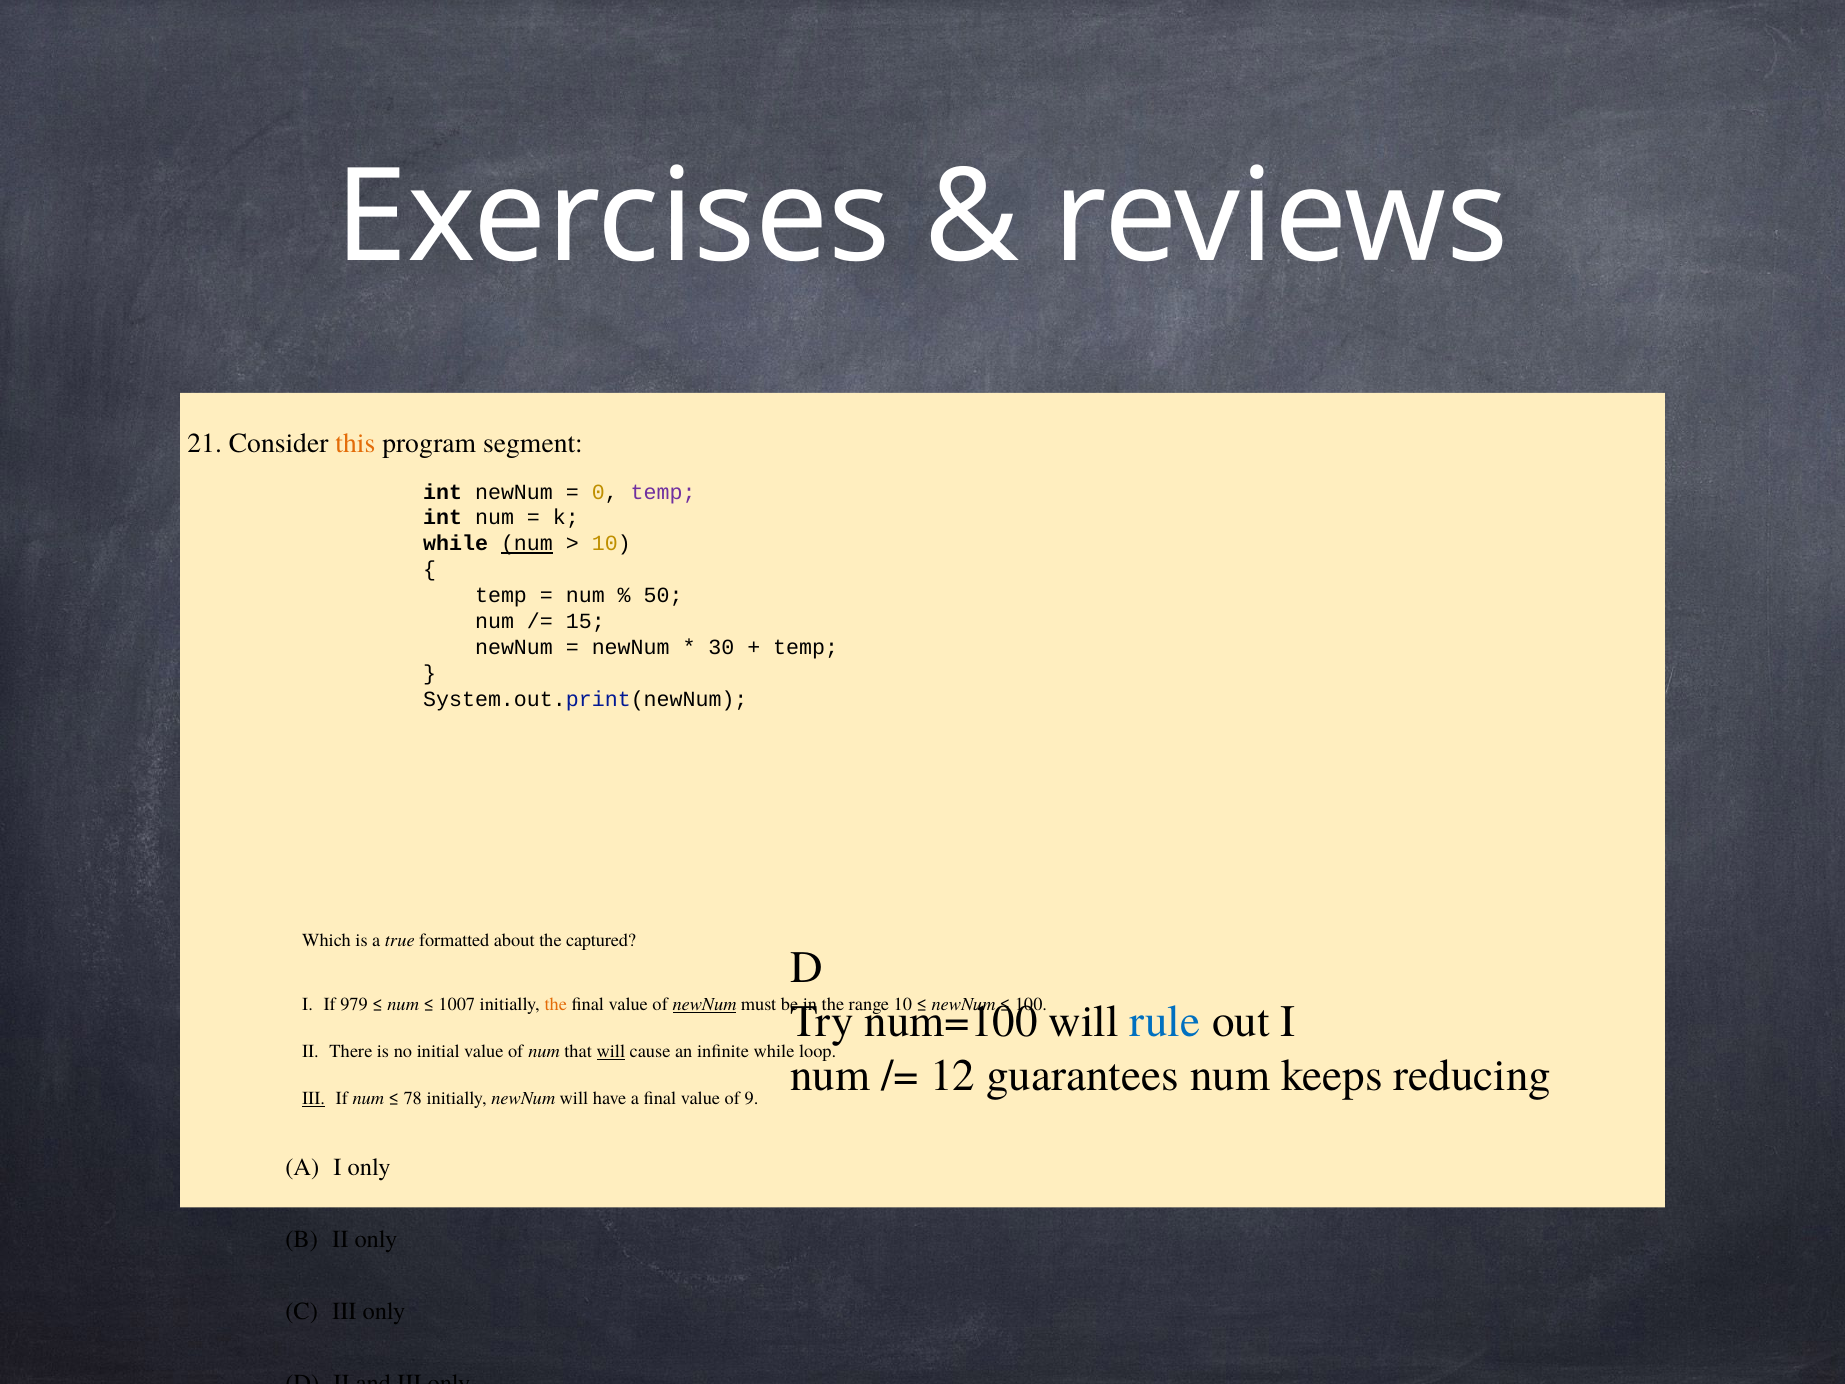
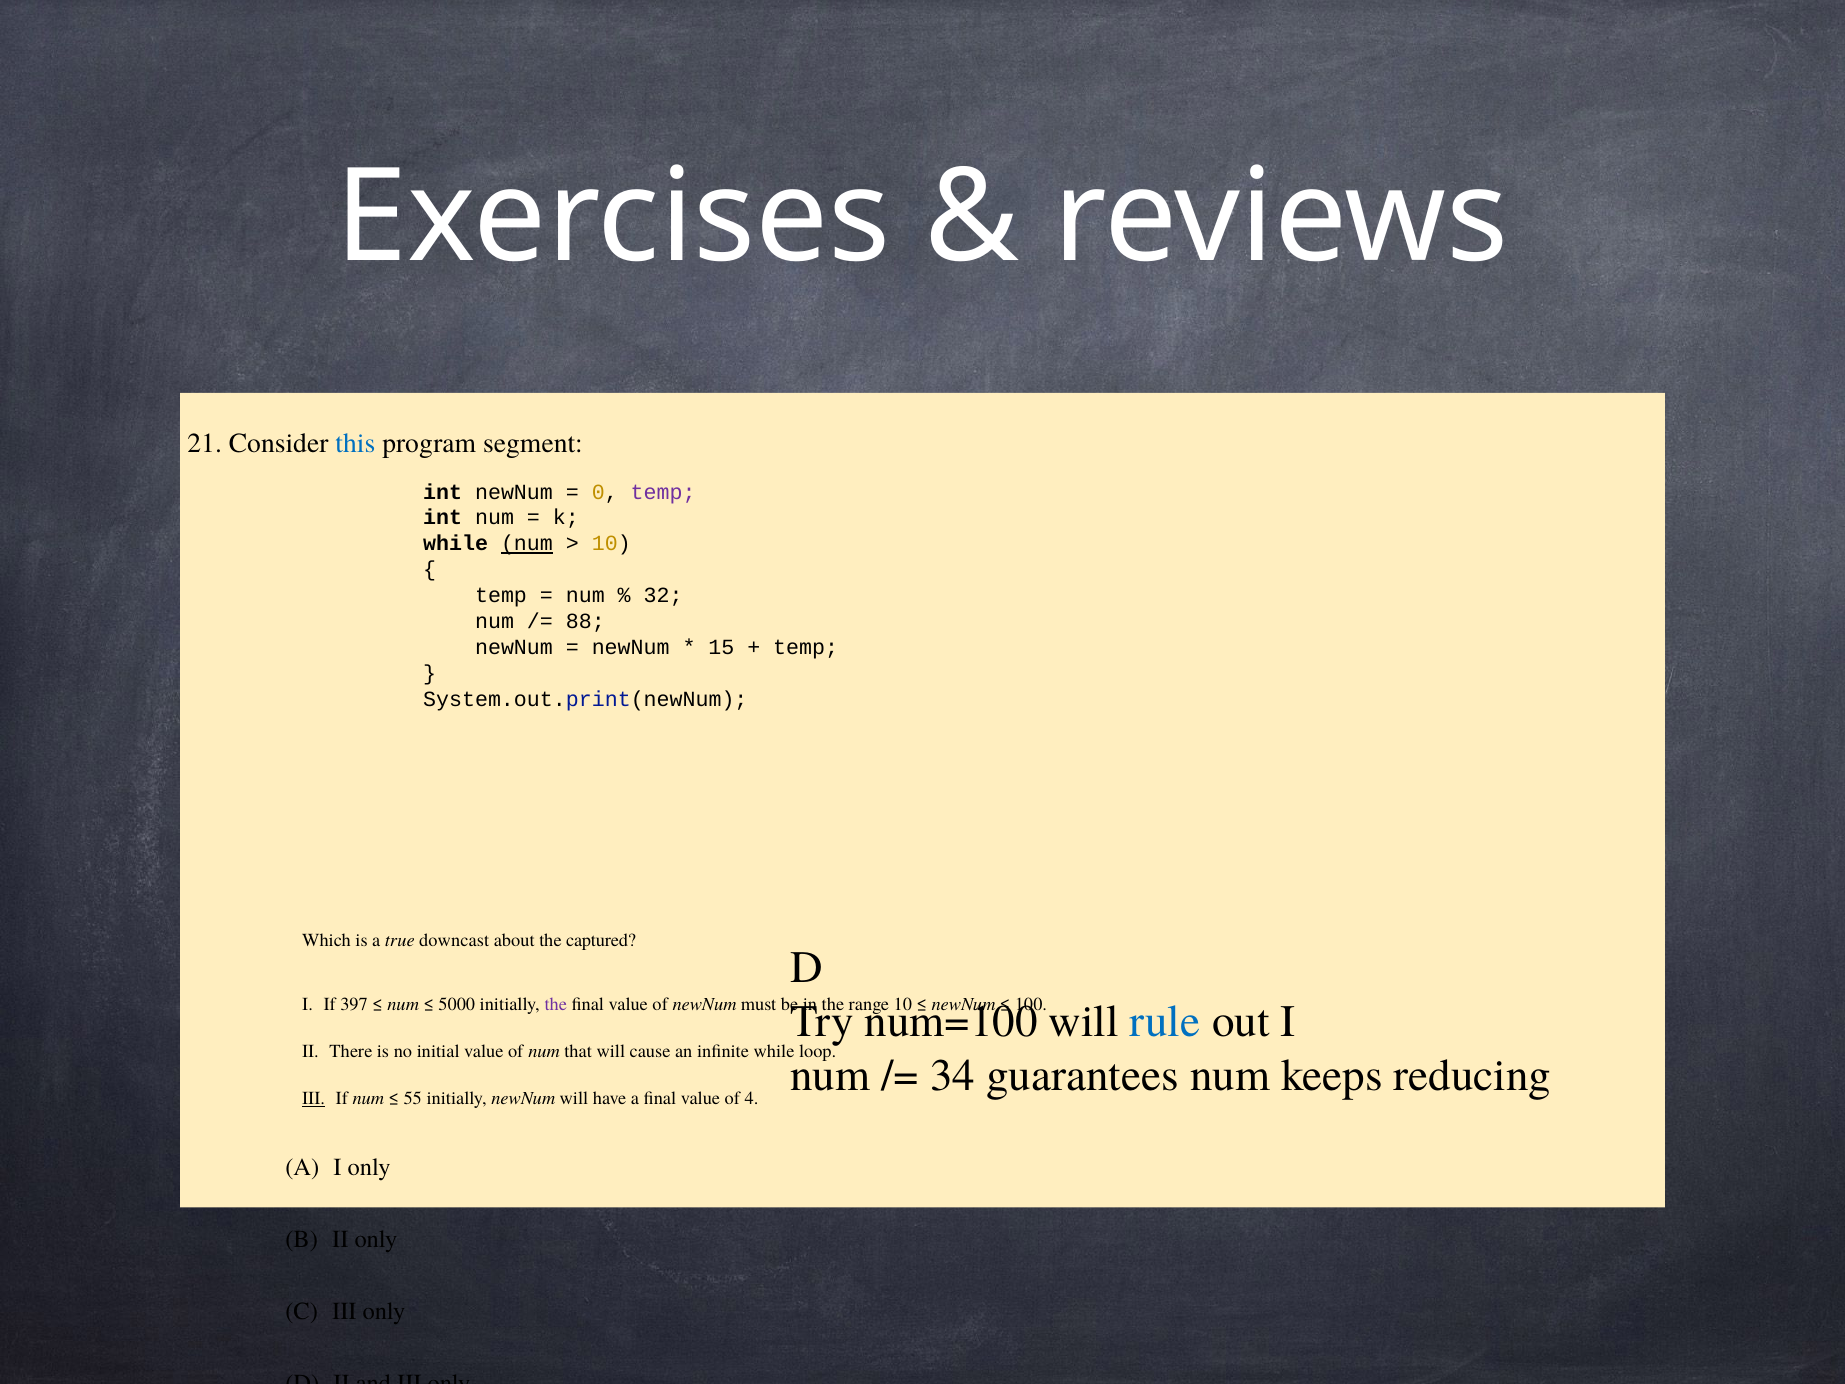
this colour: orange -> blue
50: 50 -> 32
15: 15 -> 88
30: 30 -> 15
formatted: formatted -> downcast
979: 979 -> 397
1007: 1007 -> 5000
the at (556, 1005) colour: orange -> purple
newNum at (705, 1005) underline: present -> none
will at (611, 1052) underline: present -> none
12: 12 -> 34
78: 78 -> 55
9: 9 -> 4
